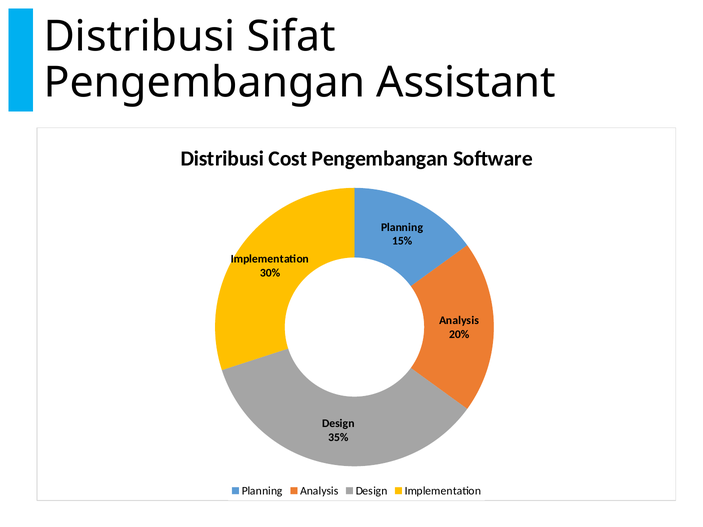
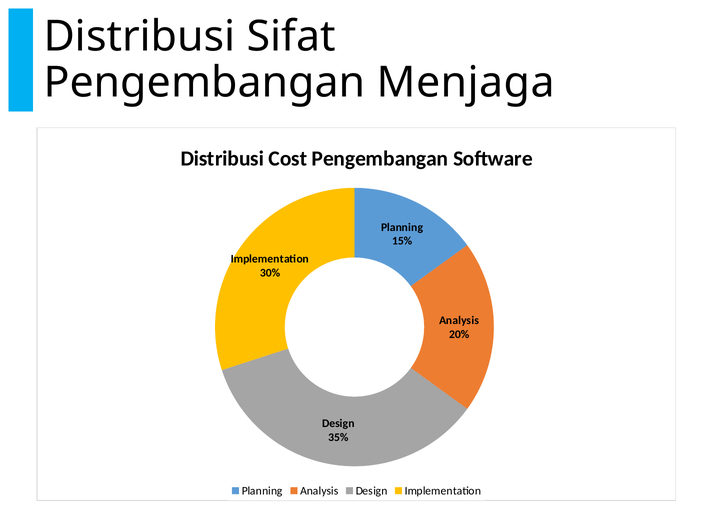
Assistant: Assistant -> Menjaga
